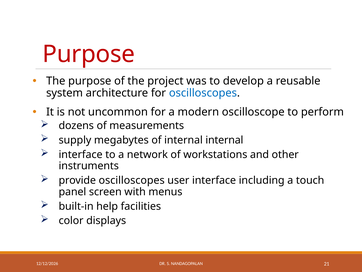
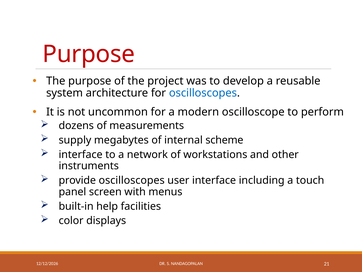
internal internal: internal -> scheme
